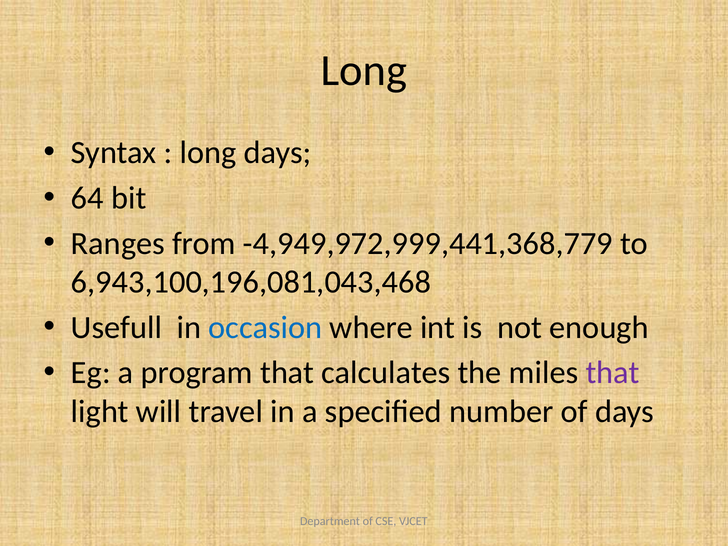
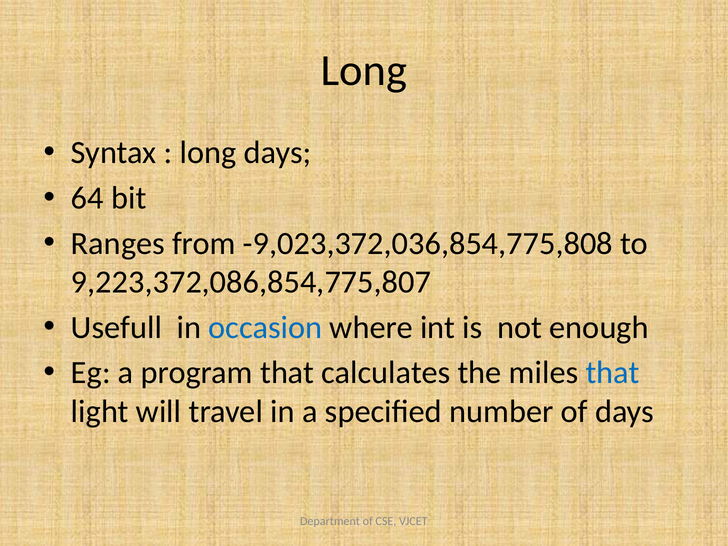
-4,949,972,999,441,368,779: -4,949,972,999,441,368,779 -> -9,023,372,036,854,775,808
6,943,100,196,081,043,468: 6,943,100,196,081,043,468 -> 9,223,372,086,854,775,807
that at (613, 373) colour: purple -> blue
